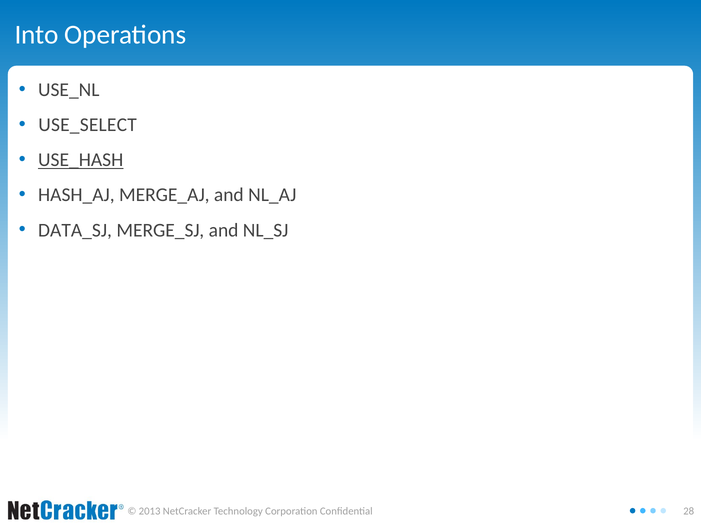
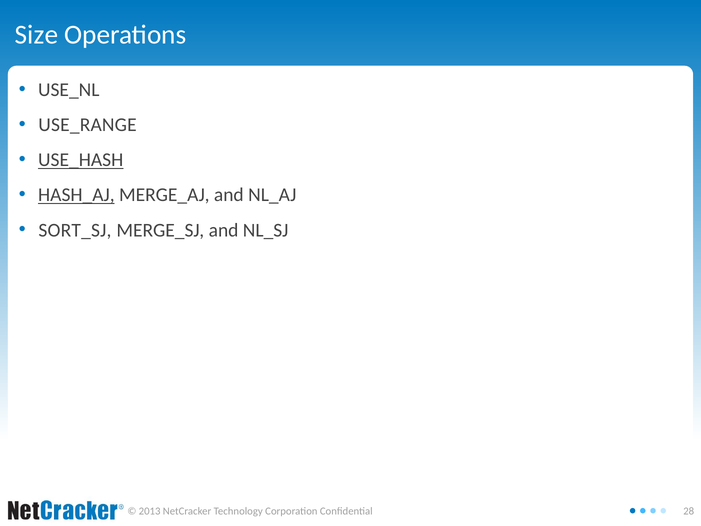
Into: Into -> Size
USE_SELECT: USE_SELECT -> USE_RANGE
HASH_AJ underline: none -> present
DATA_SJ: DATA_SJ -> SORT_SJ
